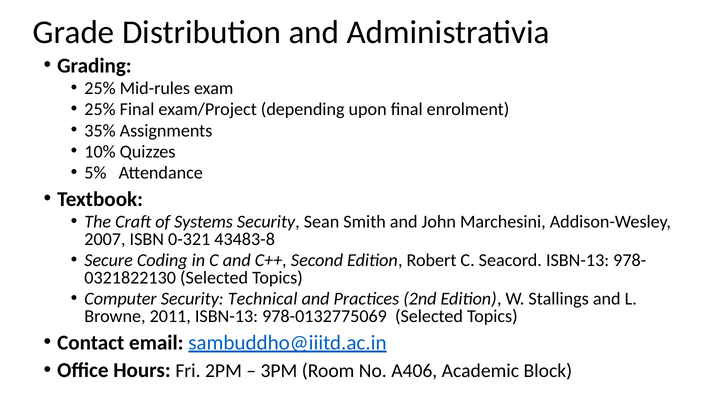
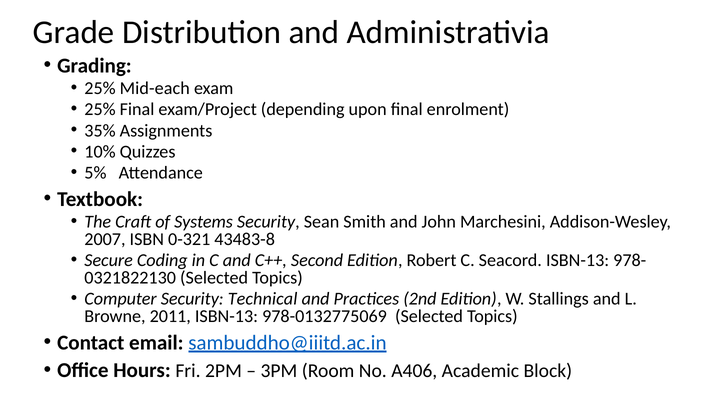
Mid-rules: Mid-rules -> Mid-each
